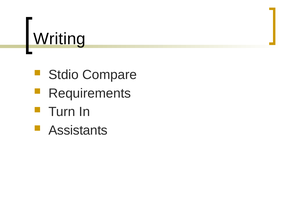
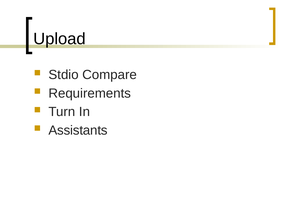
Writing: Writing -> Upload
